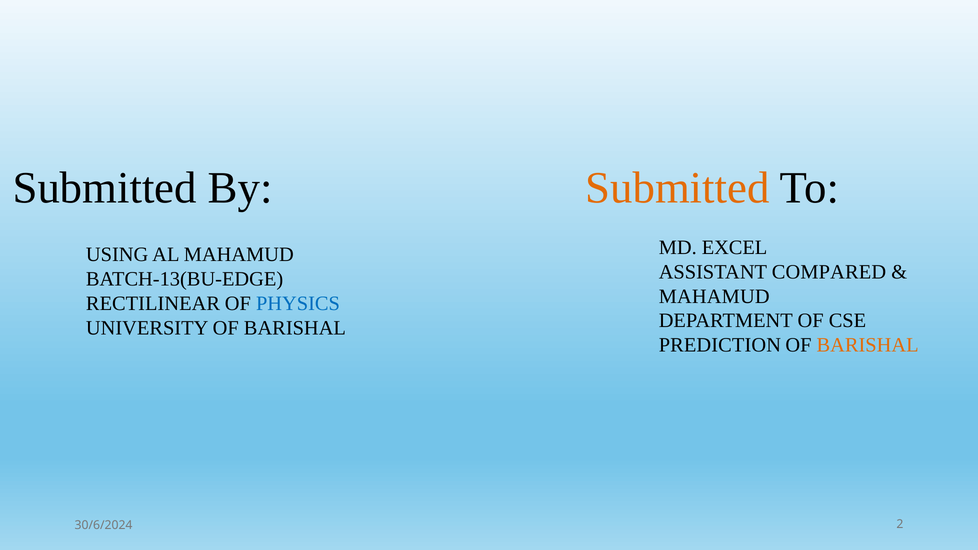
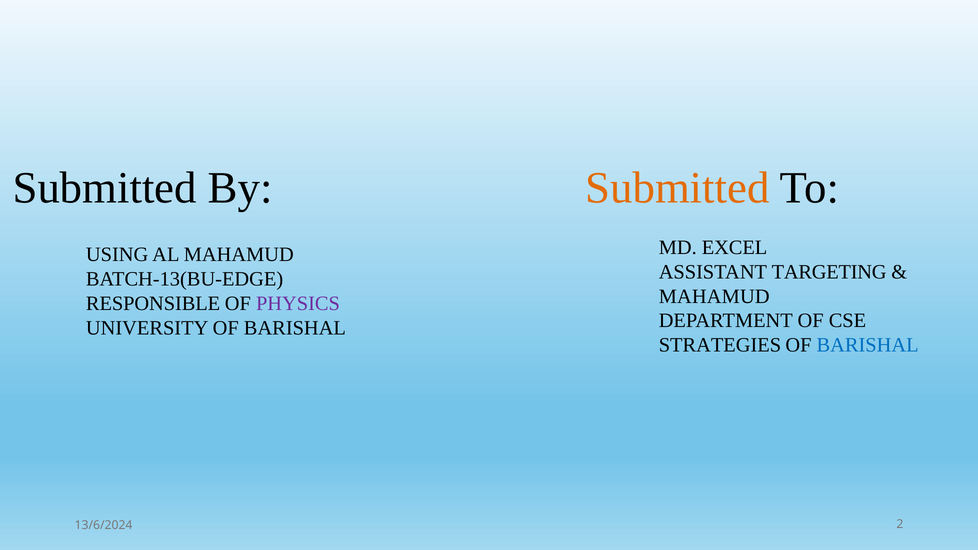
COMPARED: COMPARED -> TARGETING
RECTILINEAR: RECTILINEAR -> RESPONSIBLE
PHYSICS colour: blue -> purple
PREDICTION: PREDICTION -> STRATEGIES
BARISHAL at (868, 345) colour: orange -> blue
30/6/2024: 30/6/2024 -> 13/6/2024
